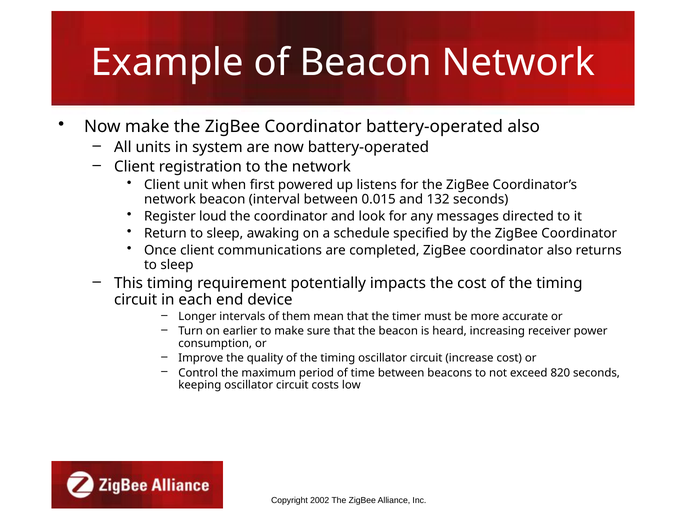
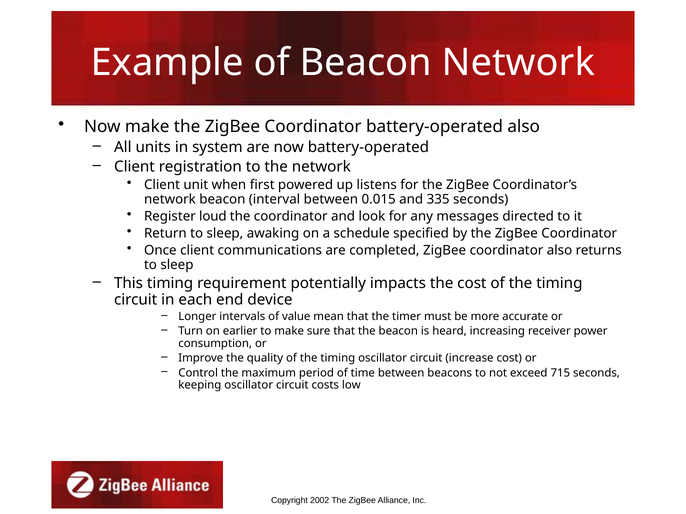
132: 132 -> 335
them: them -> value
820: 820 -> 715
